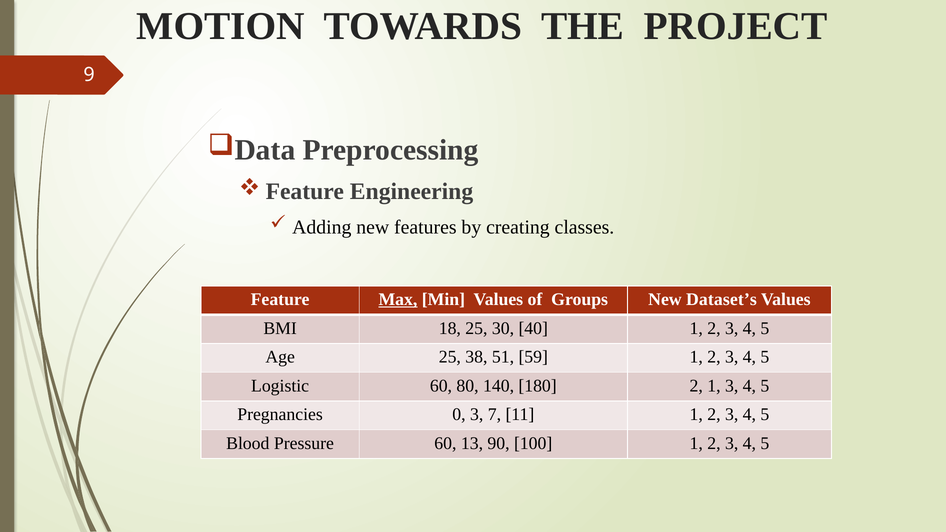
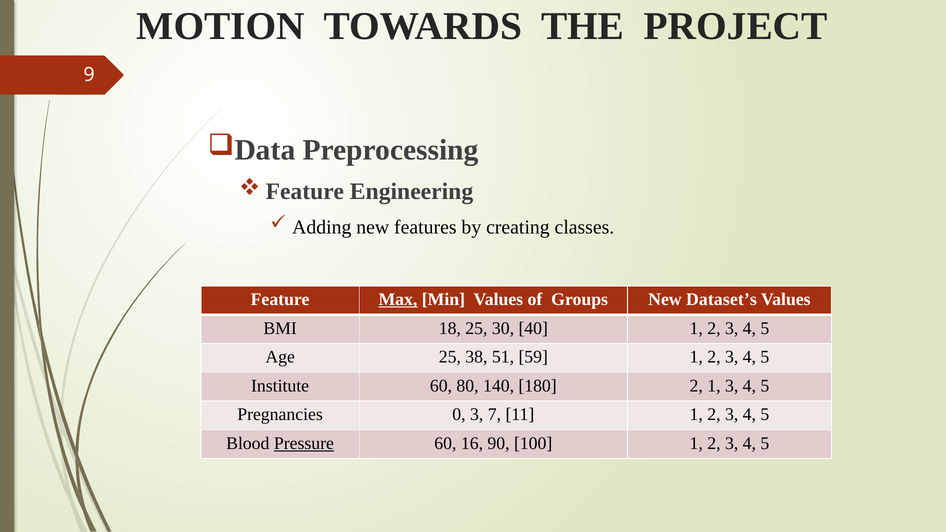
Logistic: Logistic -> Institute
Pressure underline: none -> present
13: 13 -> 16
